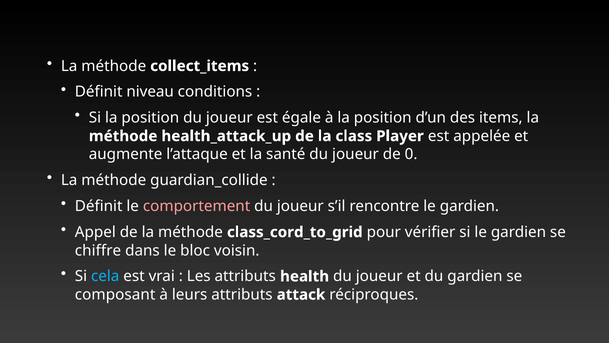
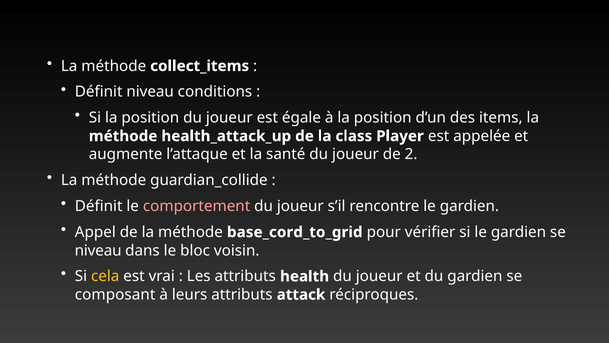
0: 0 -> 2
class_cord_to_grid: class_cord_to_grid -> base_cord_to_grid
chiffre at (98, 250): chiffre -> niveau
cela colour: light blue -> yellow
